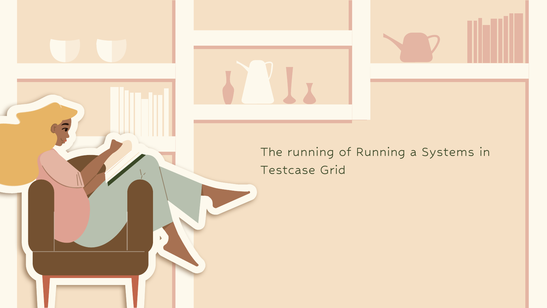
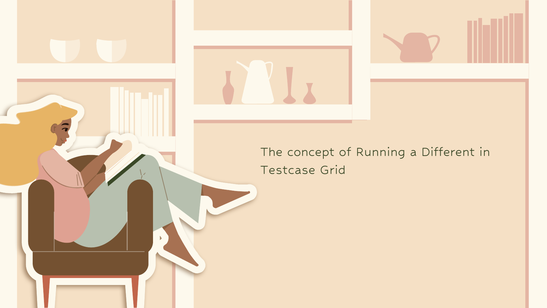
The running: running -> concept
Systems: Systems -> Different
